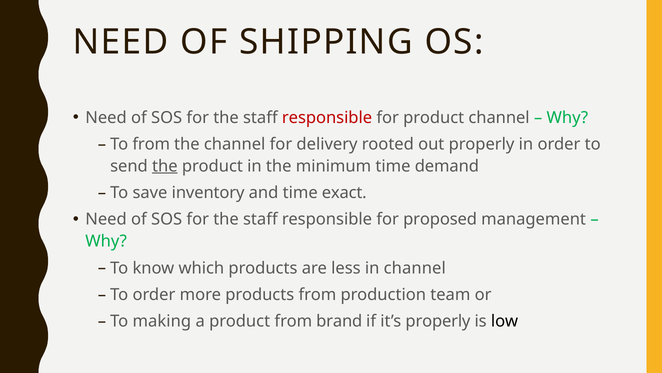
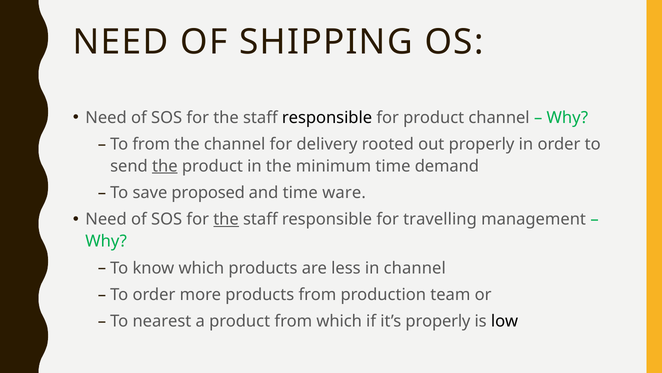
responsible at (327, 117) colour: red -> black
inventory: inventory -> proposed
exact: exact -> ware
the at (226, 219) underline: none -> present
proposed: proposed -> travelling
making: making -> nearest
from brand: brand -> which
